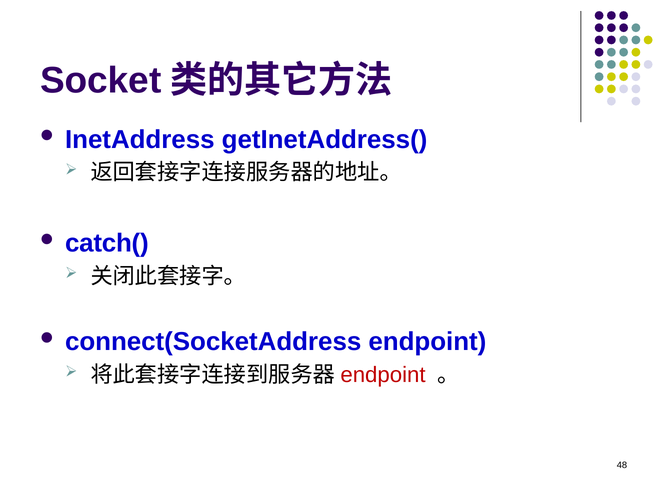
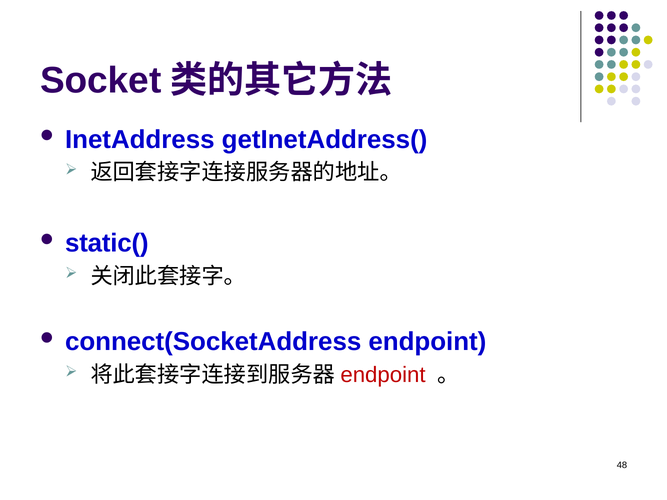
catch(: catch( -> static(
